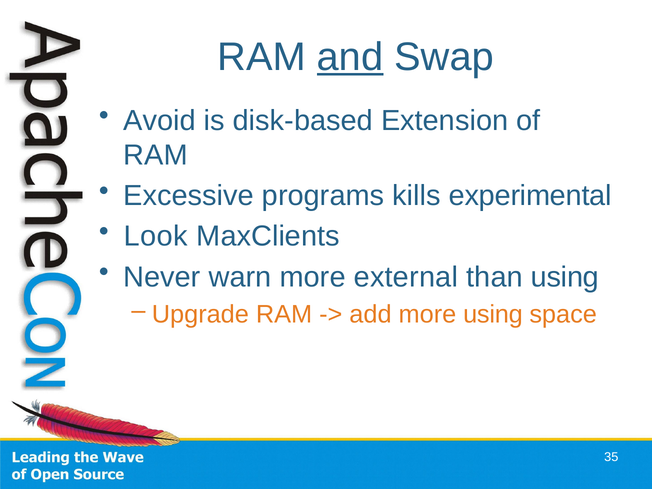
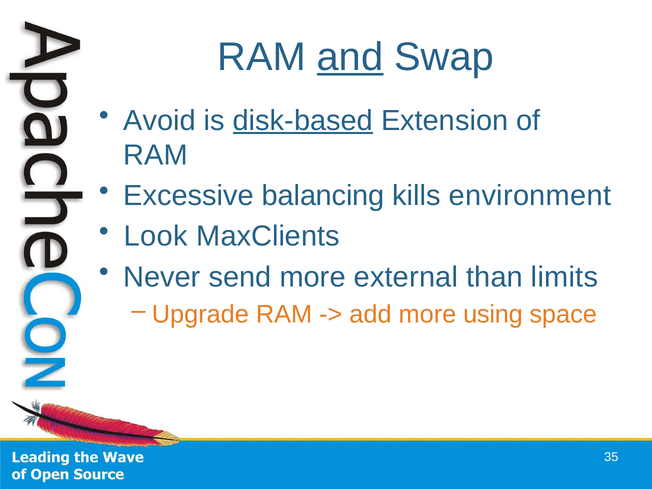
disk-based underline: none -> present
programs: programs -> balancing
experimental: experimental -> environment
warn: warn -> send
than using: using -> limits
